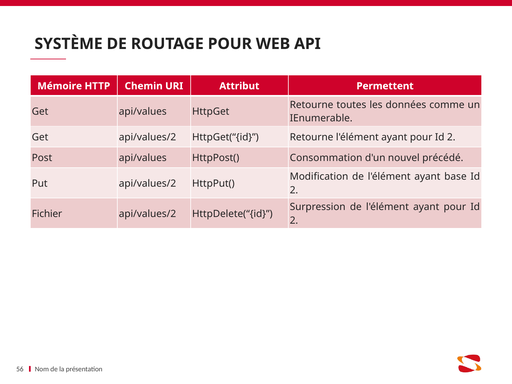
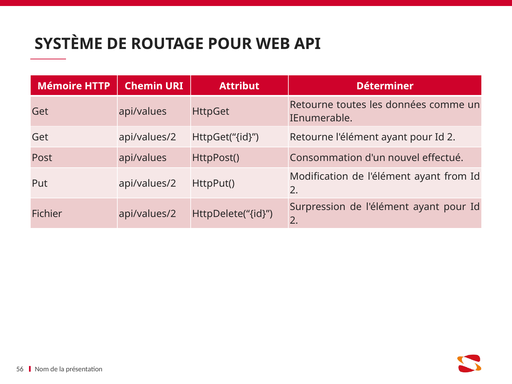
Permettent: Permettent -> Déterminer
précédé: précédé -> effectué
base: base -> from
